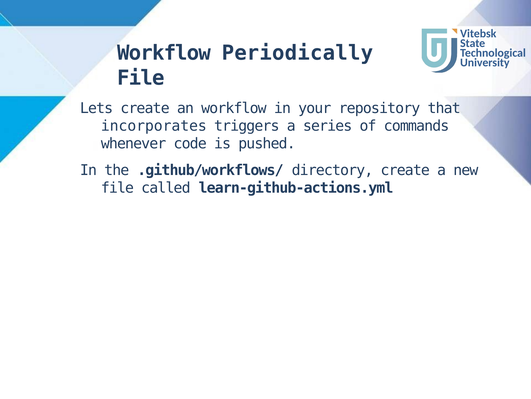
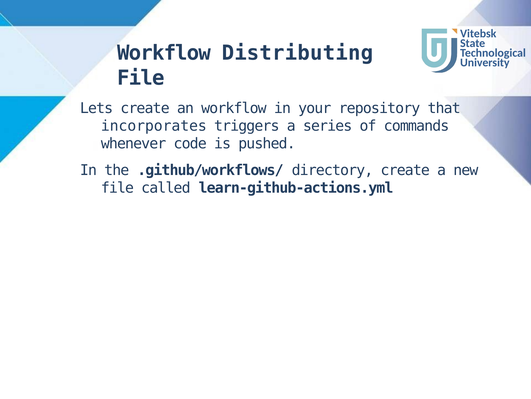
Periodically: Periodically -> Distributing
